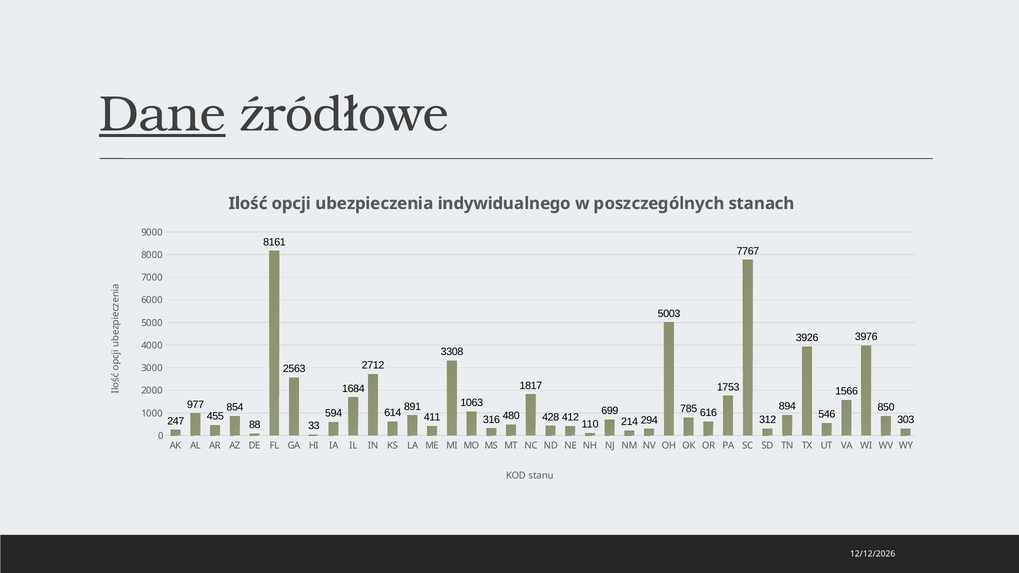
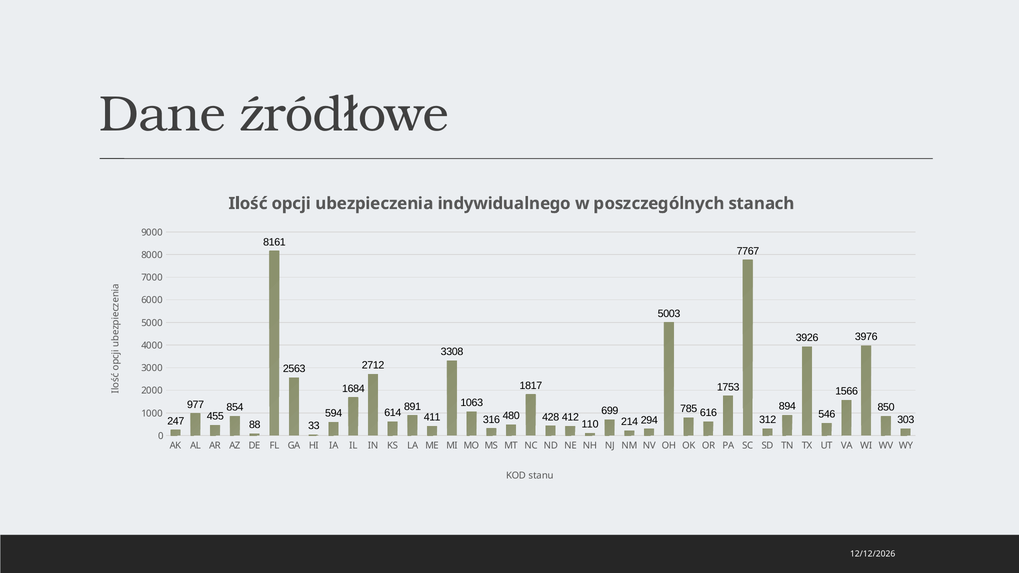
Dane underline: present -> none
